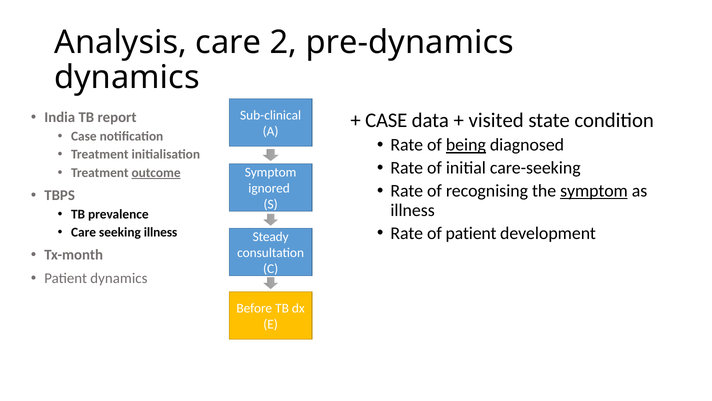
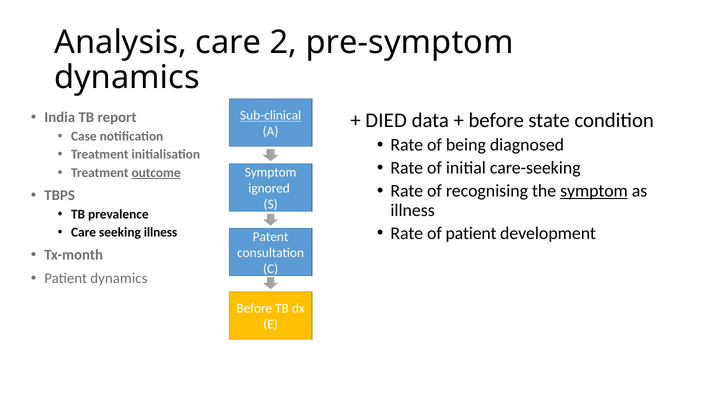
pre-dynamics: pre-dynamics -> pre-symptom
Sub-clinical underline: none -> present
CASE at (386, 120): CASE -> DIED
visited at (496, 120): visited -> before
being underline: present -> none
Steady: Steady -> Patent
